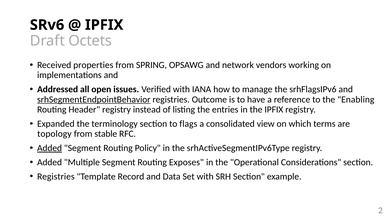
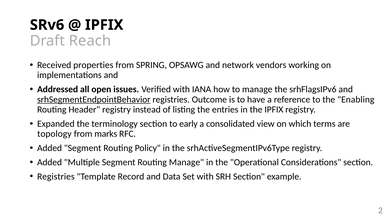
Octets: Octets -> Reach
flags: flags -> early
stable: stable -> marks
Added at (50, 148) underline: present -> none
Routing Exposes: Exposes -> Manage
